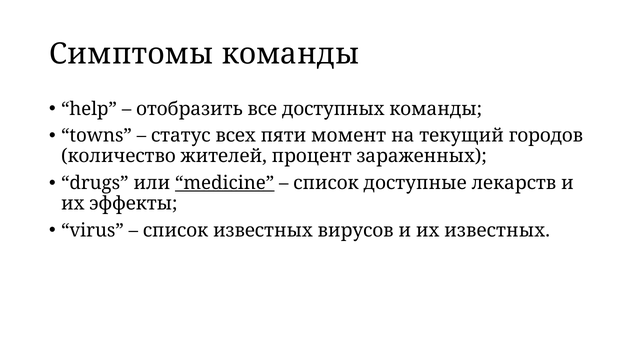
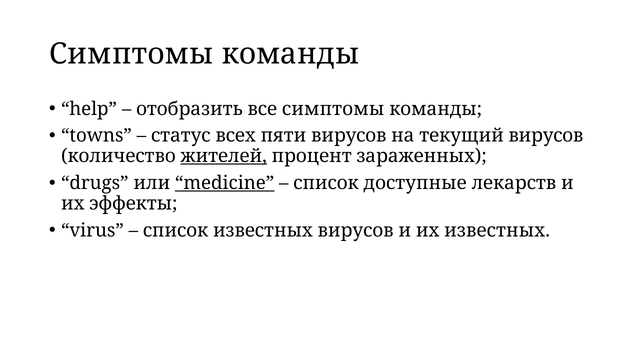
все доступных: доступных -> симптомы
пяти момент: момент -> вирусов
текущий городов: городов -> вирусов
жителей underline: none -> present
